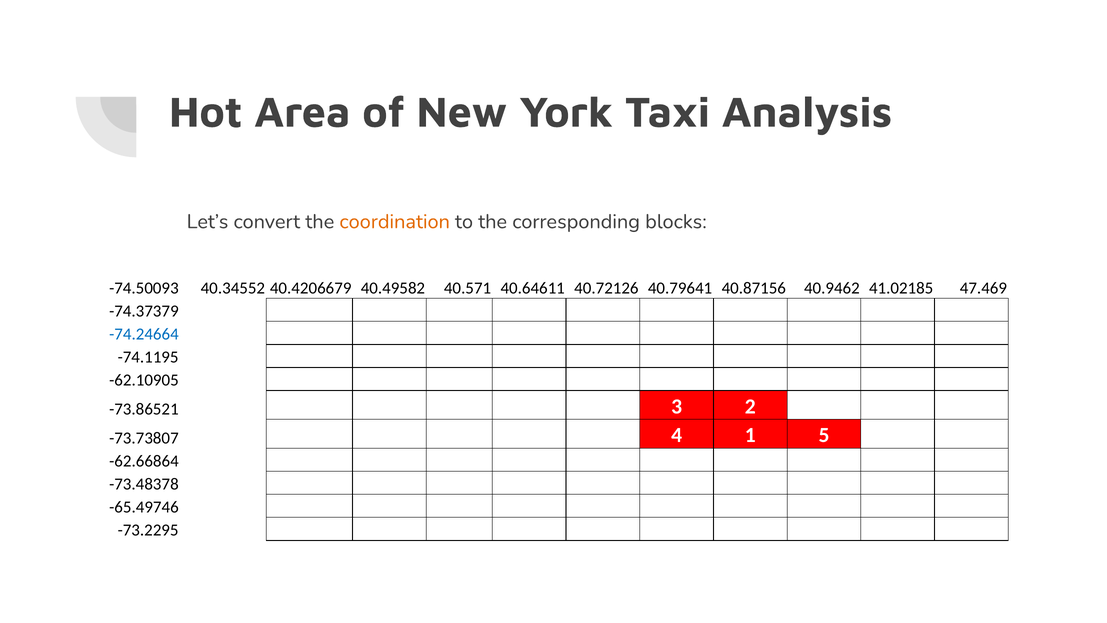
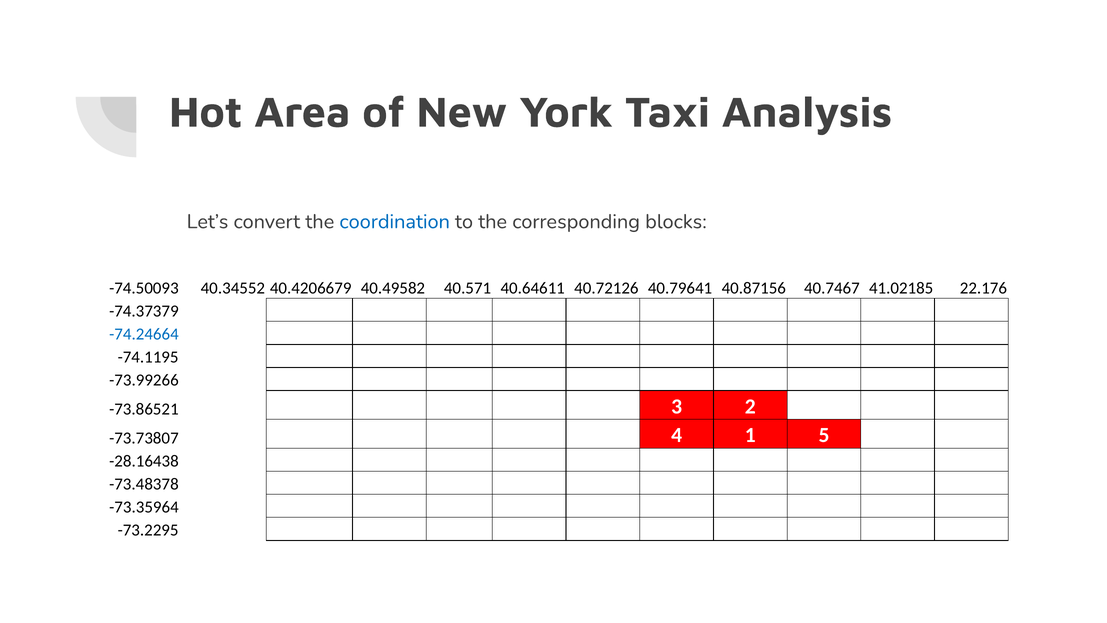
coordination colour: orange -> blue
40.9462: 40.9462 -> 40.7467
47.469: 47.469 -> 22.176
-62.10905: -62.10905 -> -73.99266
-62.66864: -62.66864 -> -28.16438
-65.49746: -65.49746 -> -73.35964
